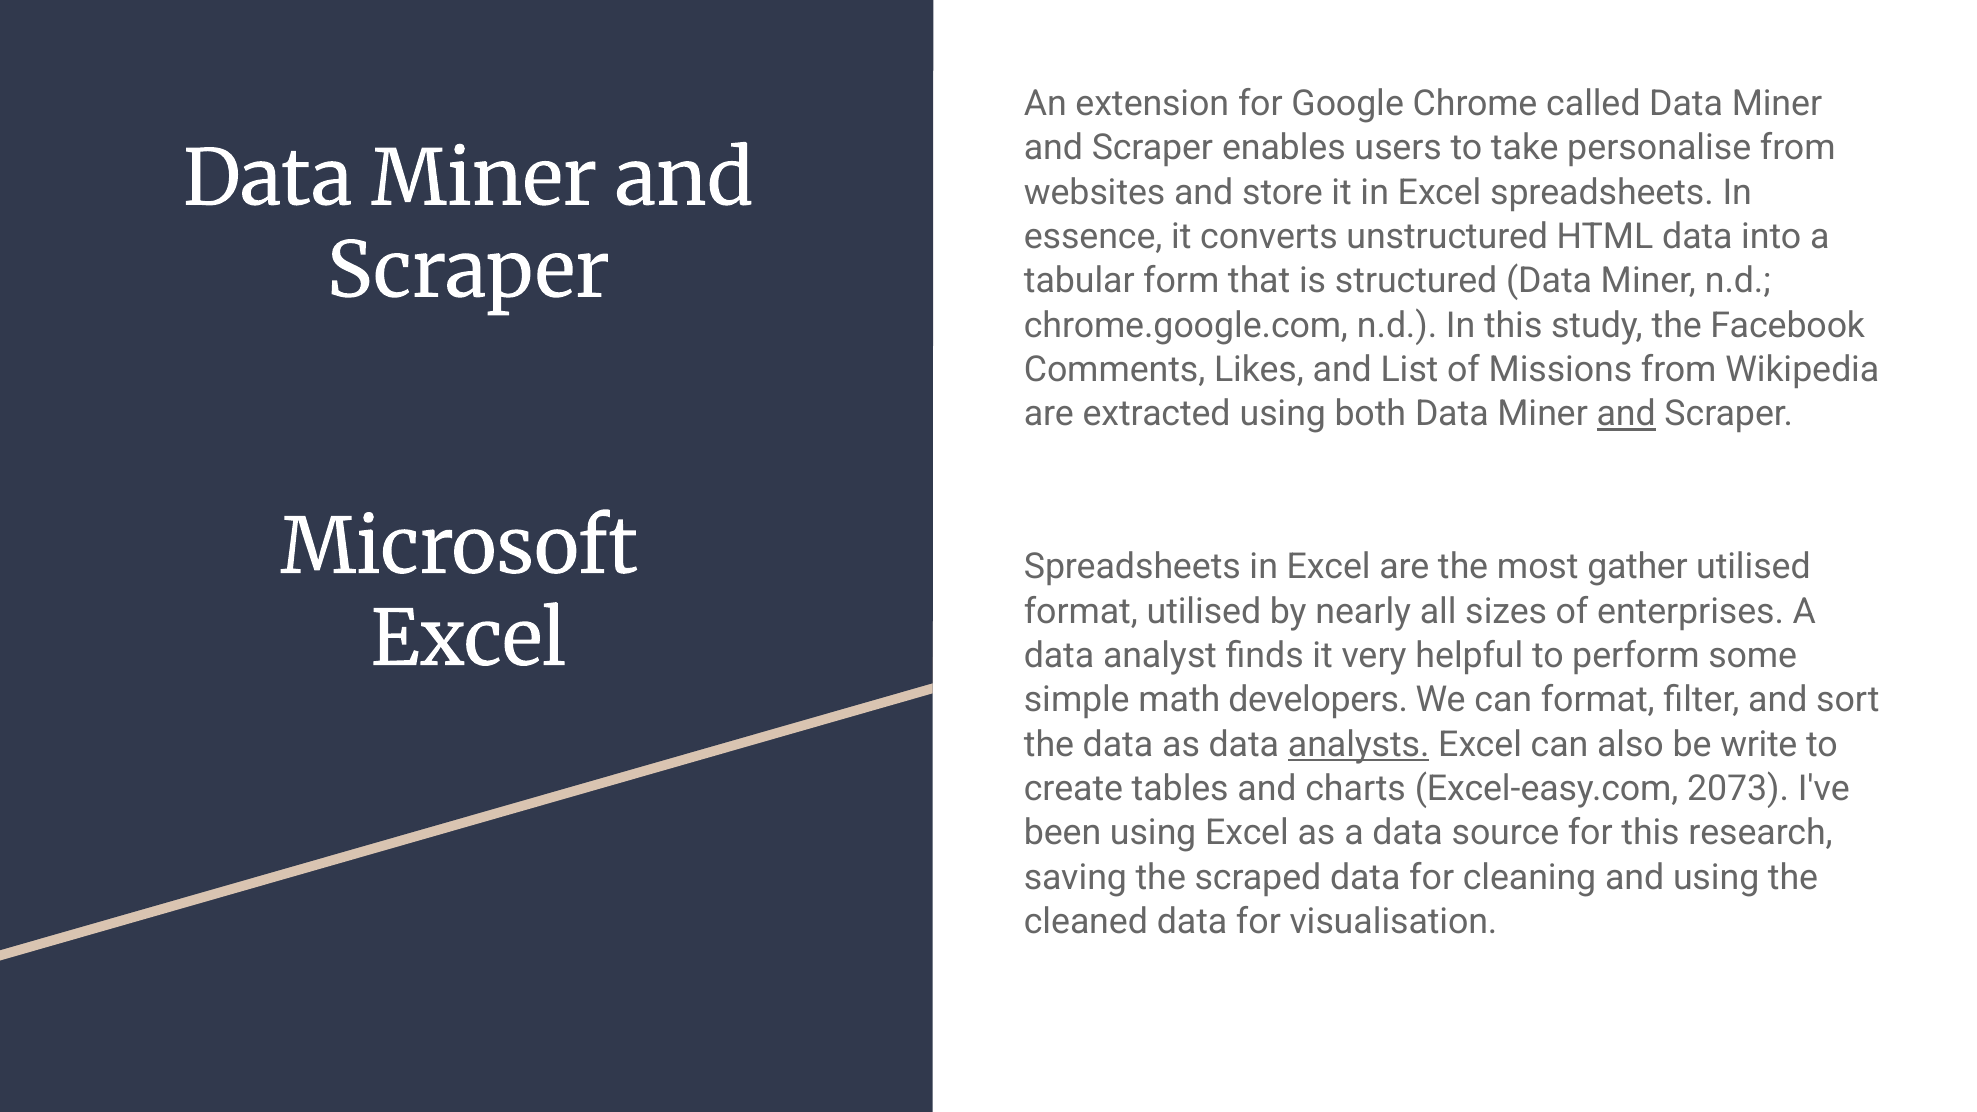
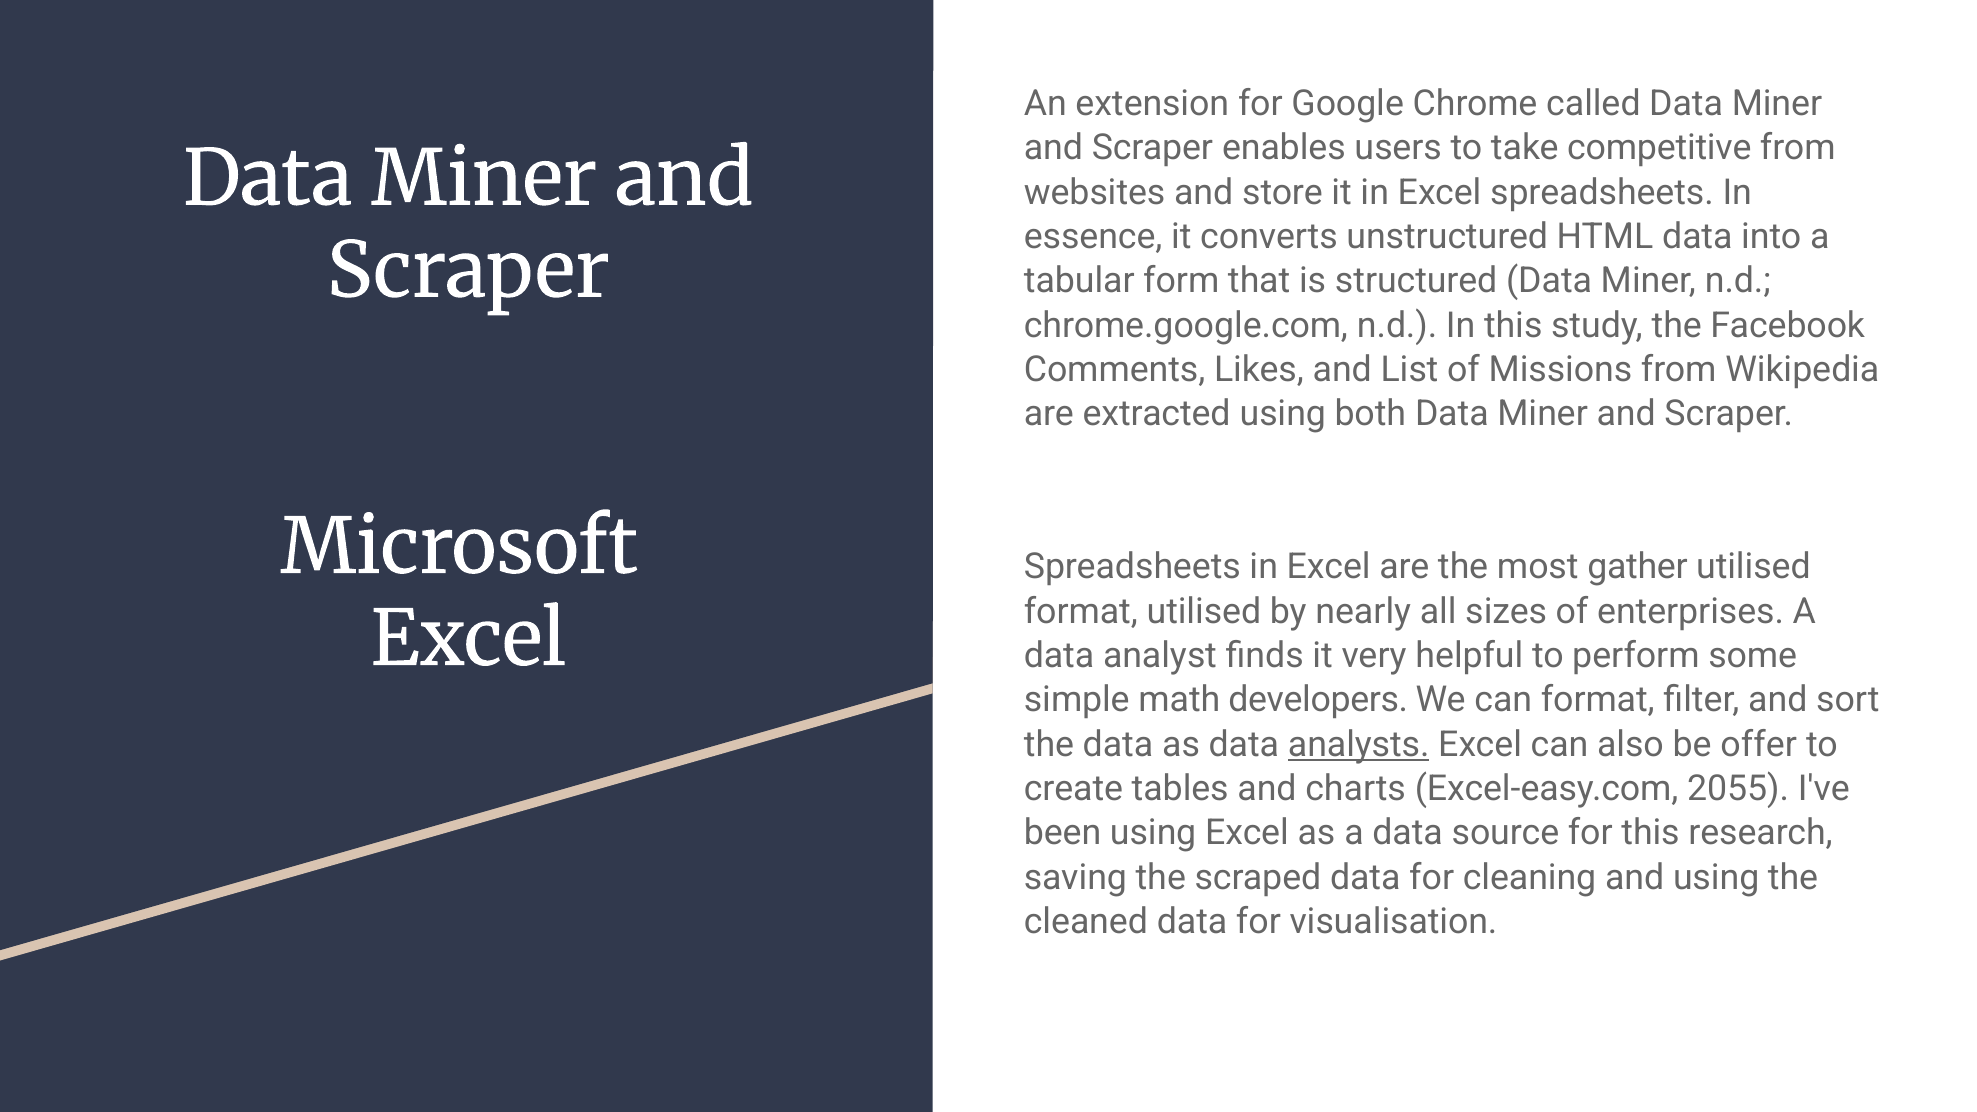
personalise: personalise -> competitive
and at (1626, 414) underline: present -> none
write: write -> offer
2073: 2073 -> 2055
